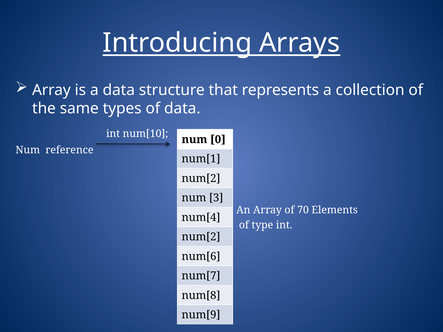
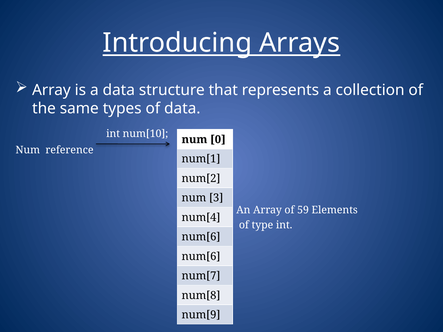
70: 70 -> 59
num[2 at (201, 237): num[2 -> num[6
